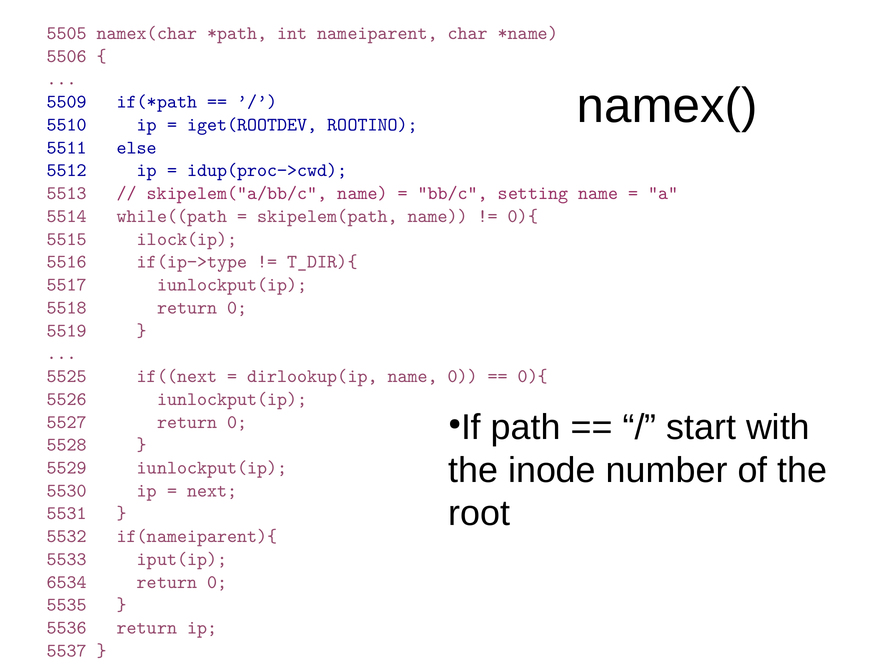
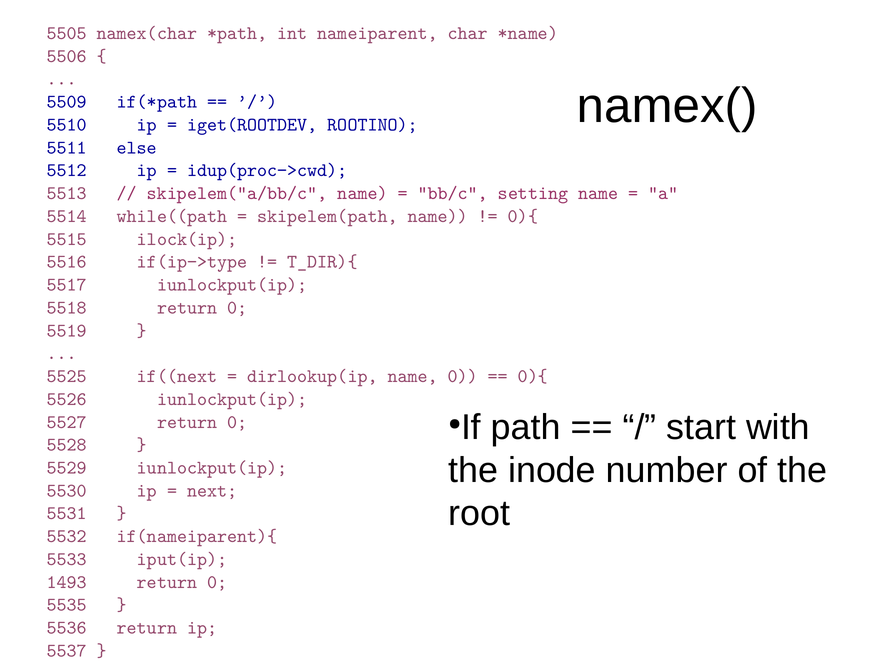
6534: 6534 -> 1493
